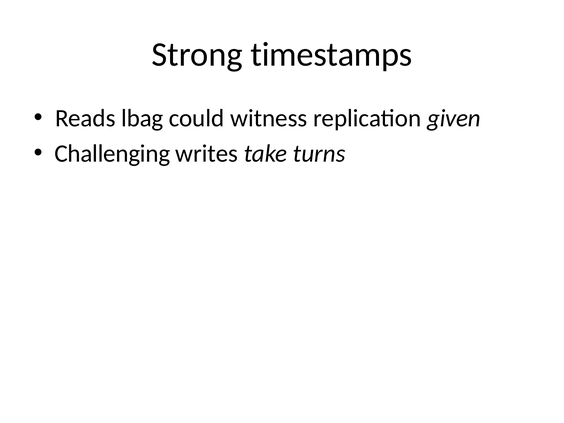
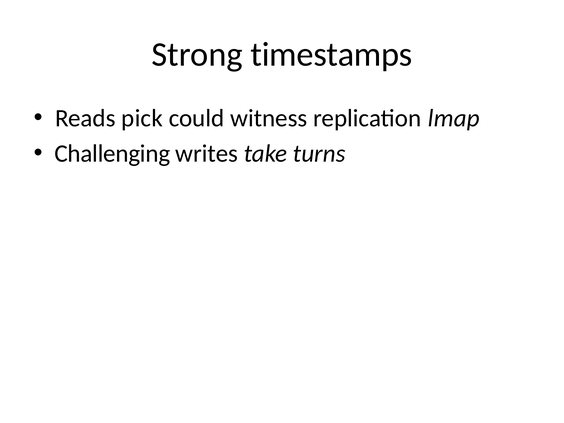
lbag: lbag -> pick
given: given -> lmap
